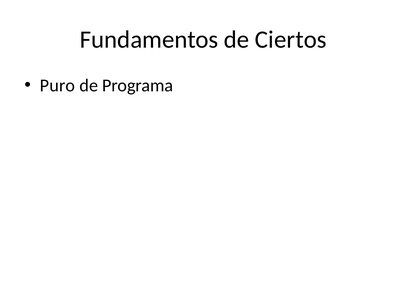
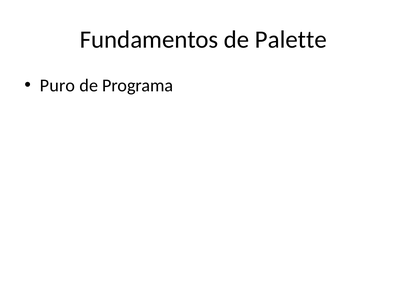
Ciertos: Ciertos -> Palette
